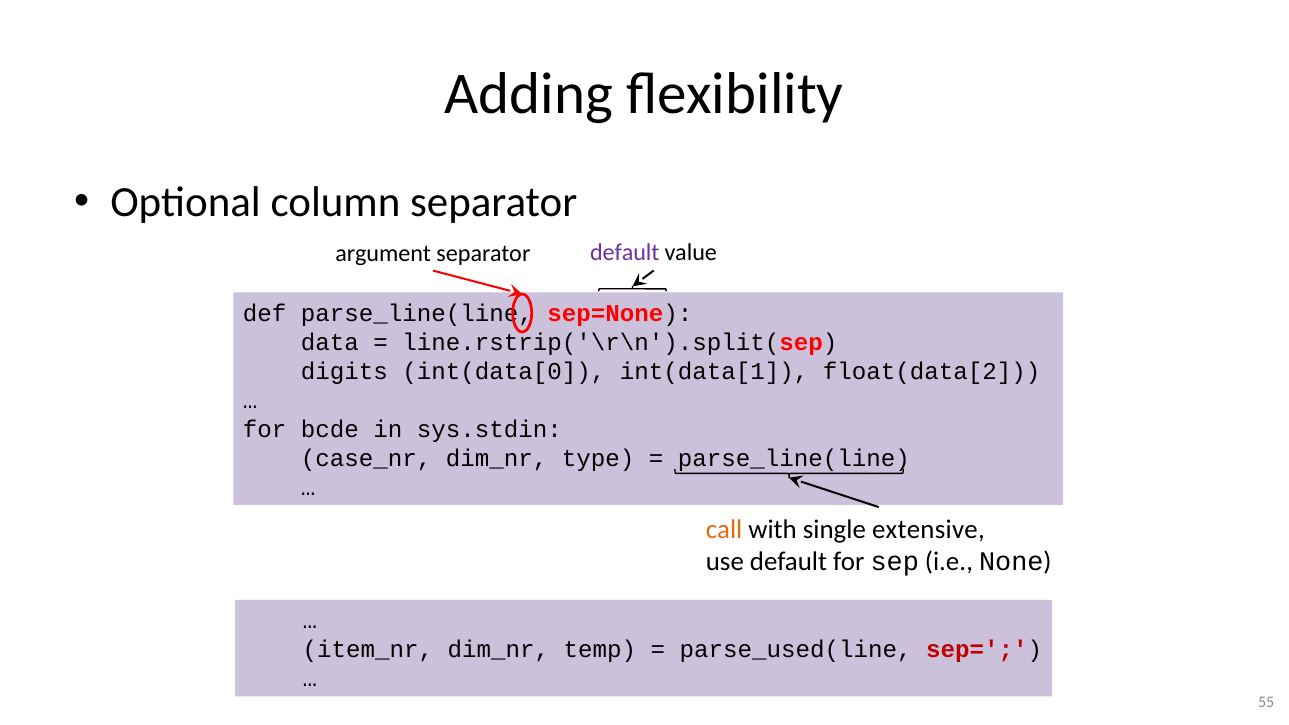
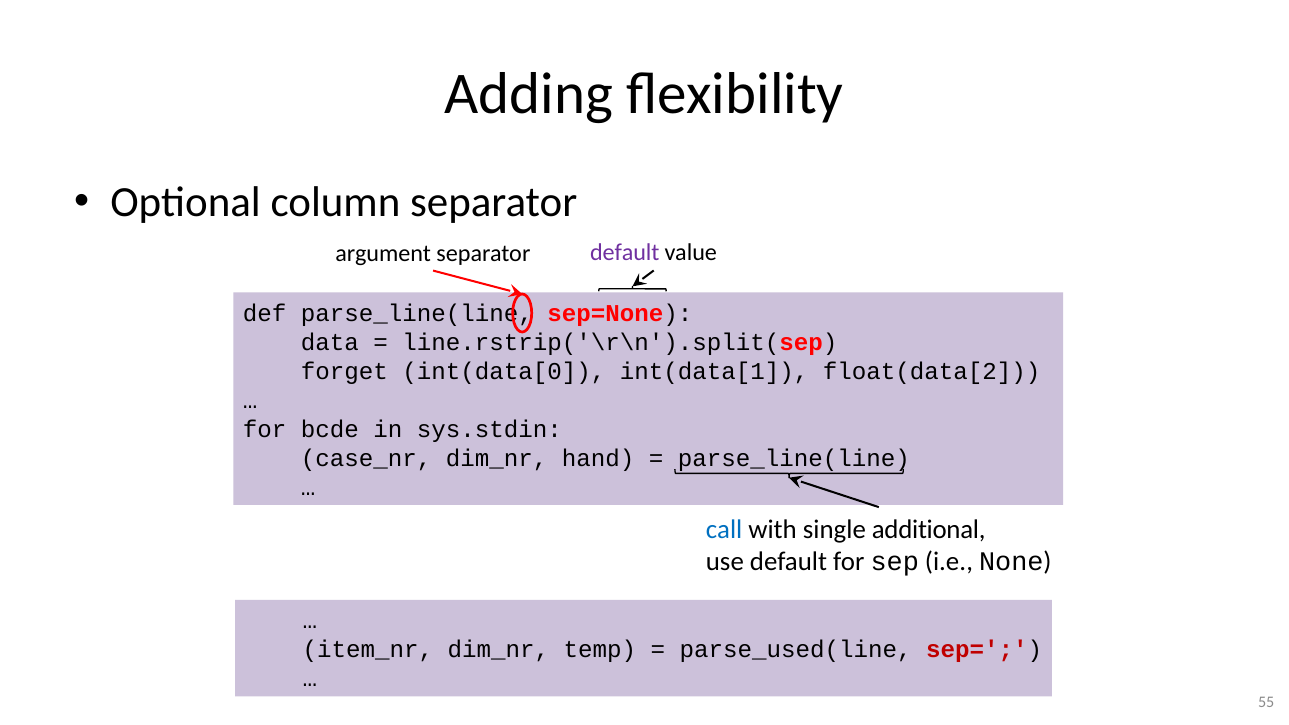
digits: digits -> forget
type: type -> hand
call colour: orange -> blue
extensive: extensive -> additional
